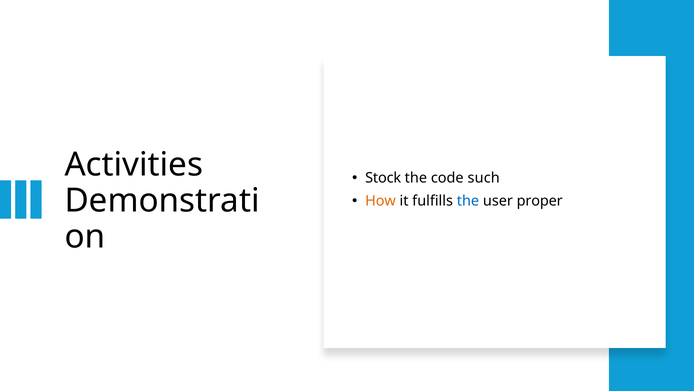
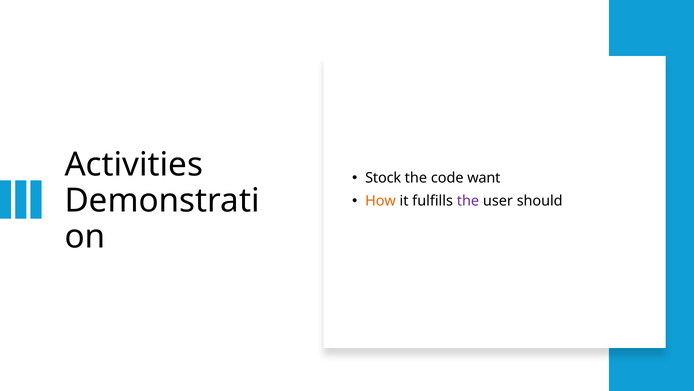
such: such -> want
the at (468, 201) colour: blue -> purple
proper: proper -> should
